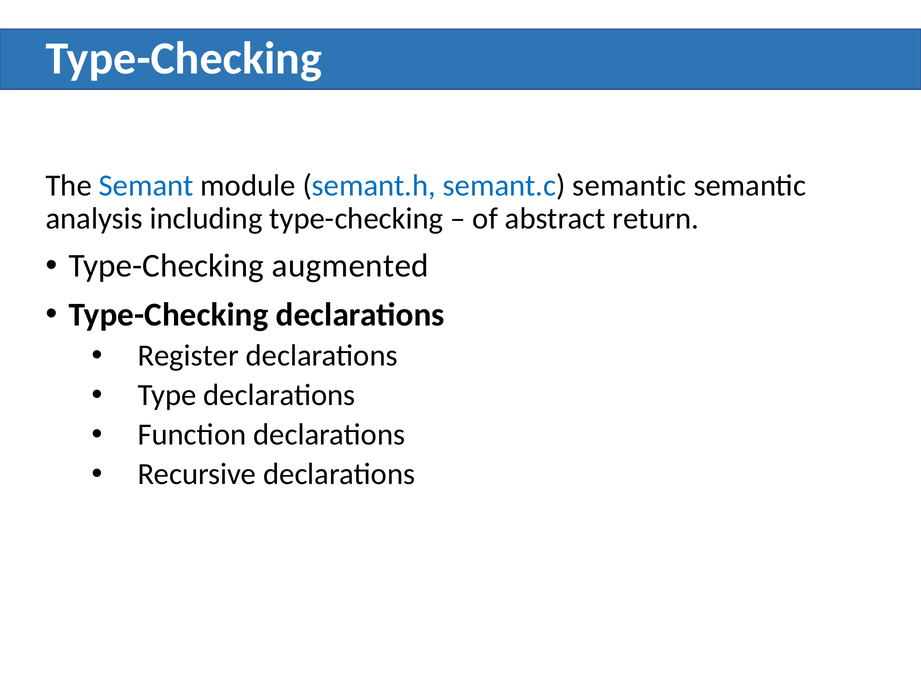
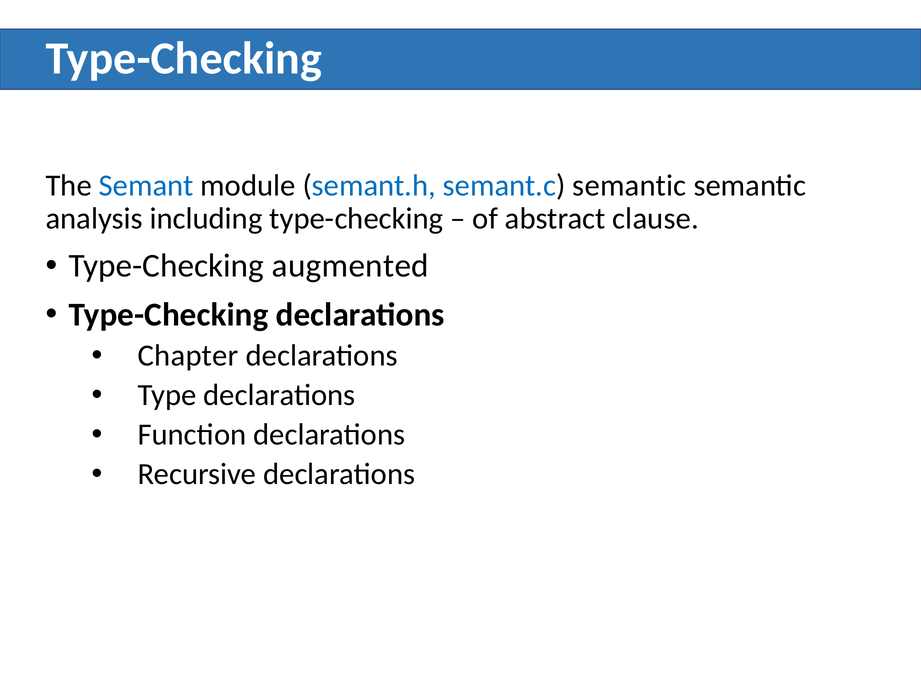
return: return -> clause
Register: Register -> Chapter
